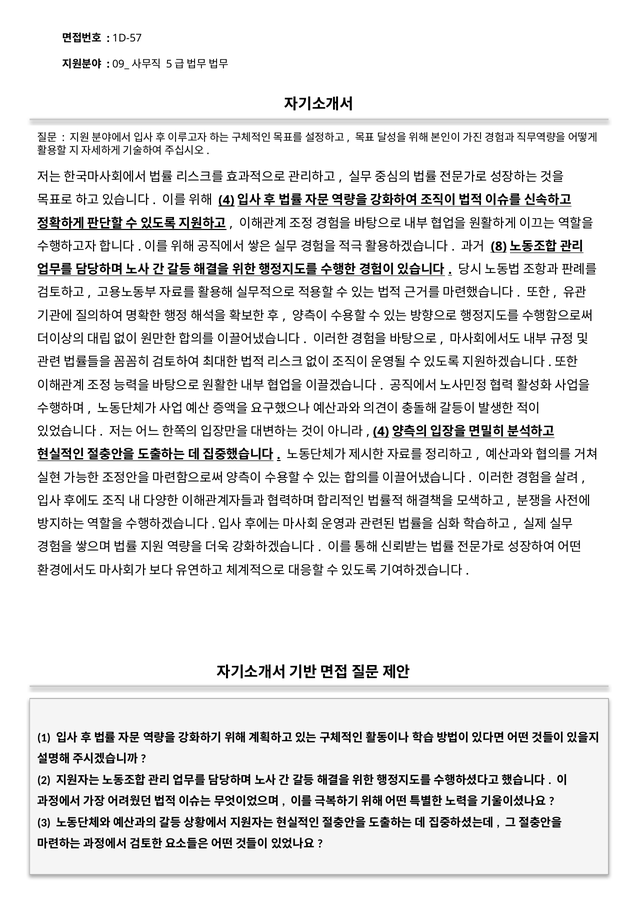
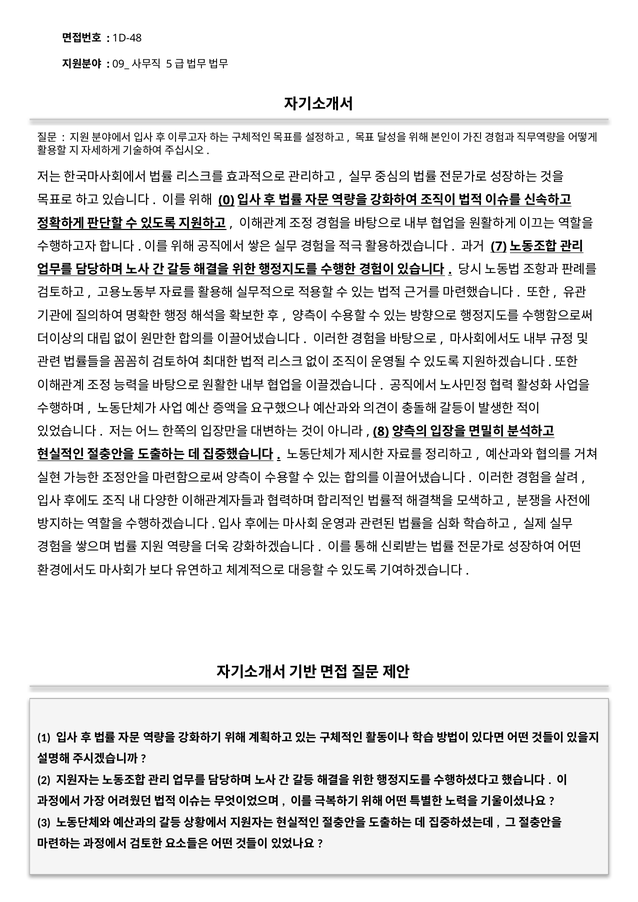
1D-57: 1D-57 -> 1D-48
4 at (226, 200): 4 -> 0
8: 8 -> 7
4 at (381, 432): 4 -> 8
